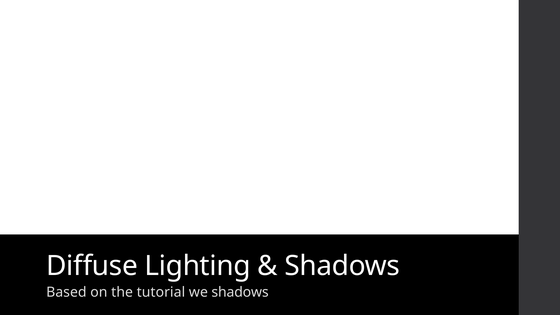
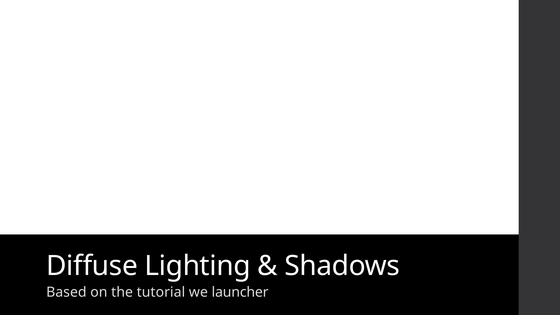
we shadows: shadows -> launcher
